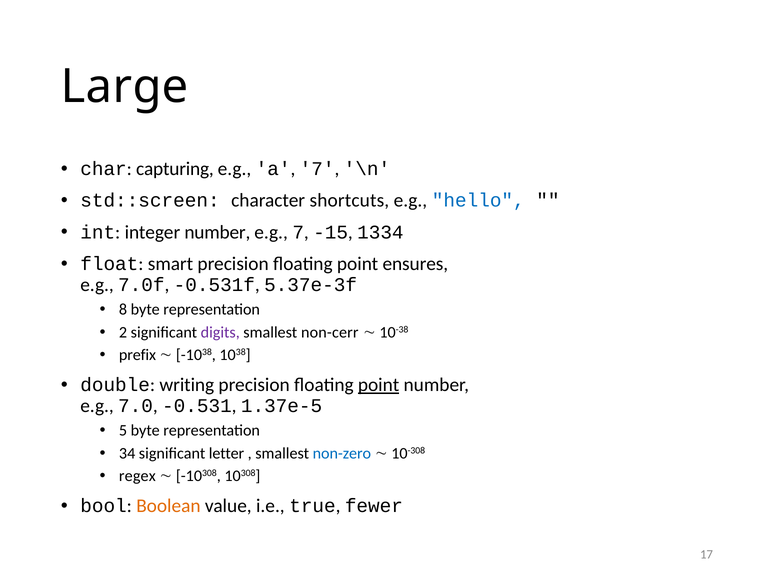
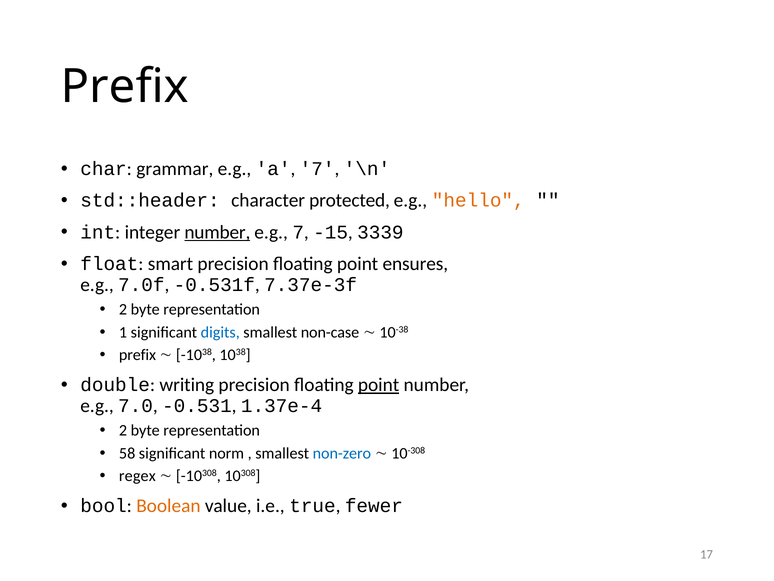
Large at (125, 87): Large -> Prefix
capturing: capturing -> grammar
std::screen: std::screen -> std::header
shortcuts: shortcuts -> protected
hello colour: blue -> orange
number at (217, 232) underline: none -> present
1334: 1334 -> 3339
5.37e-3f: 5.37e-3f -> 7.37e-3f
8 at (123, 309): 8 -> 2
2: 2 -> 1
digits colour: purple -> blue
non-cerr: non-cerr -> non-case
1.37e-5: 1.37e-5 -> 1.37e-4
5 at (123, 430): 5 -> 2
34: 34 -> 58
letter: letter -> norm
